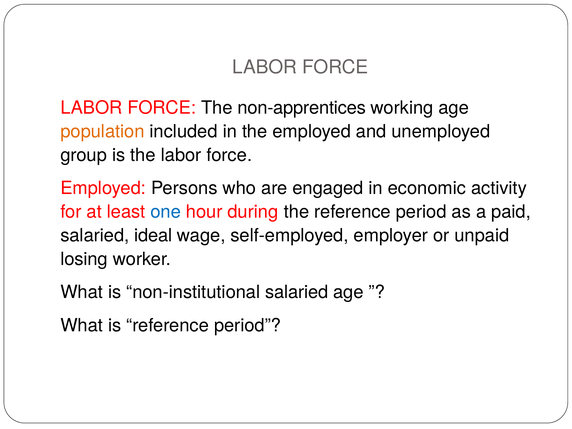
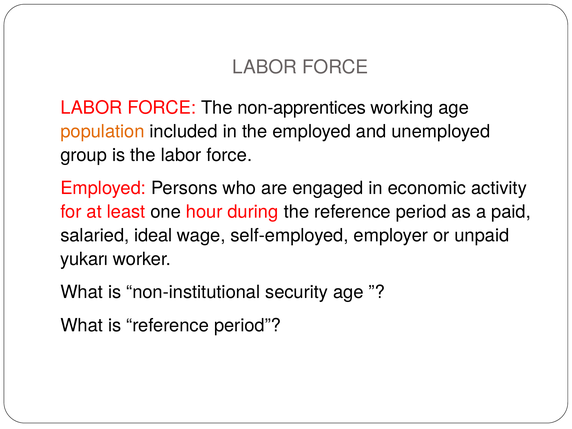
one colour: blue -> black
losing: losing -> yukarı
non-institutional salaried: salaried -> security
